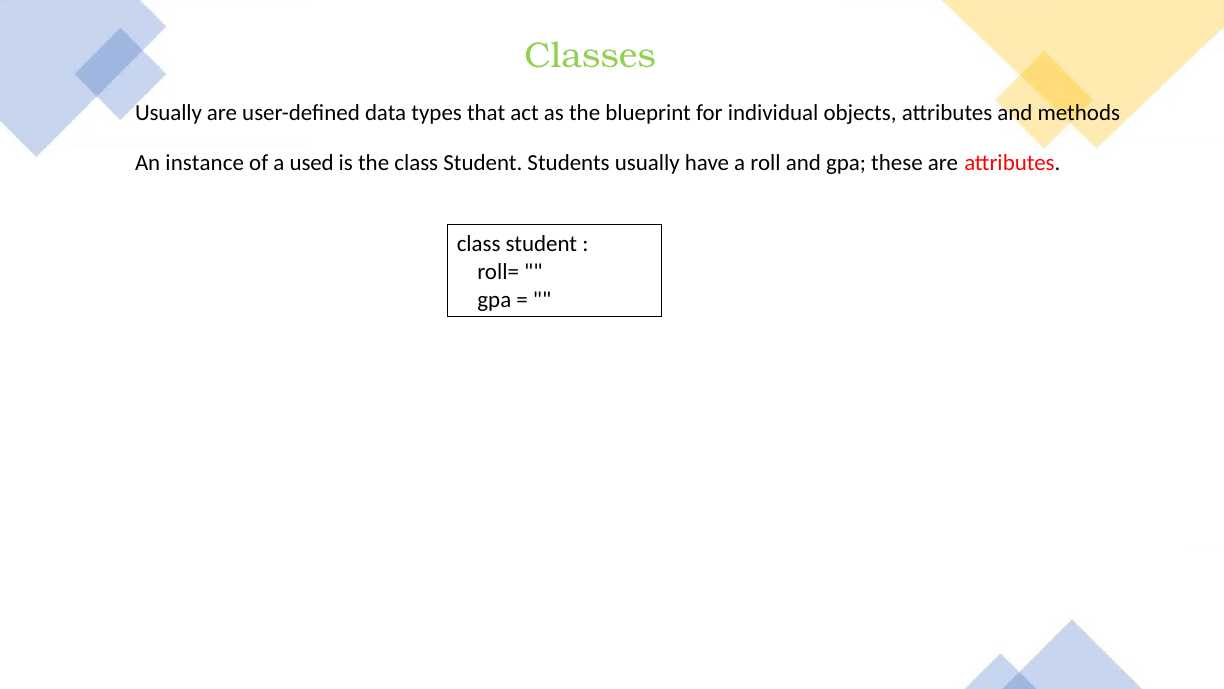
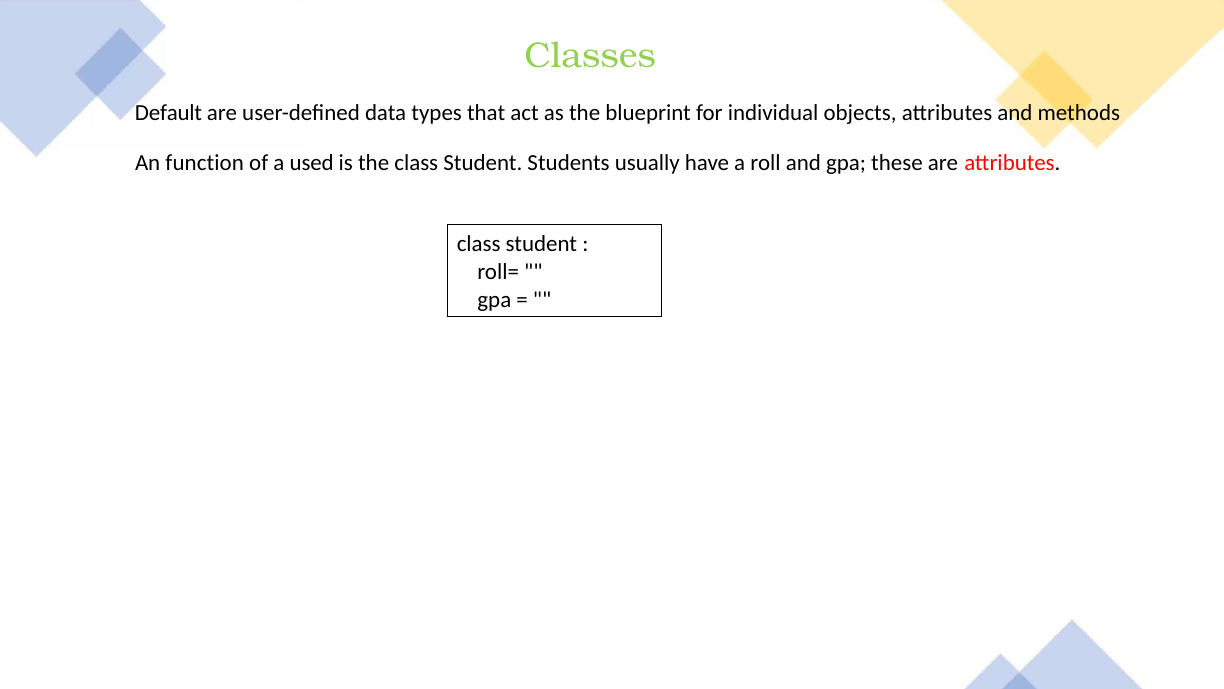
Usually at (168, 113): Usually -> Default
instance: instance -> function
